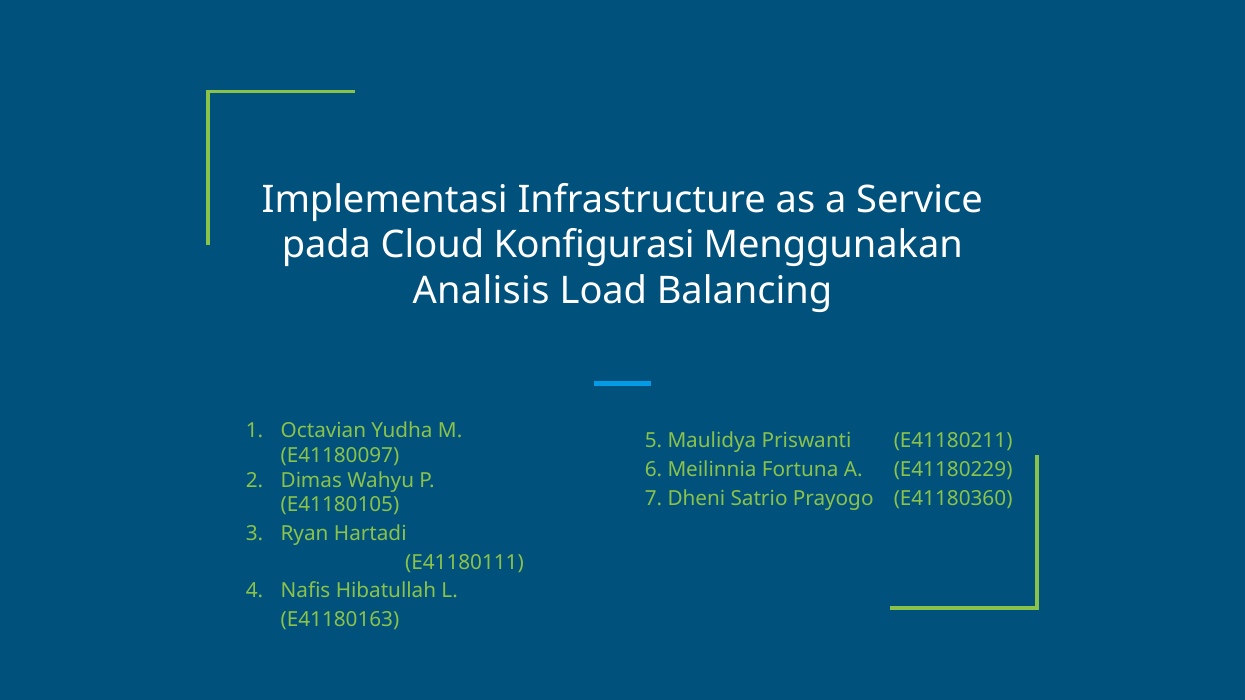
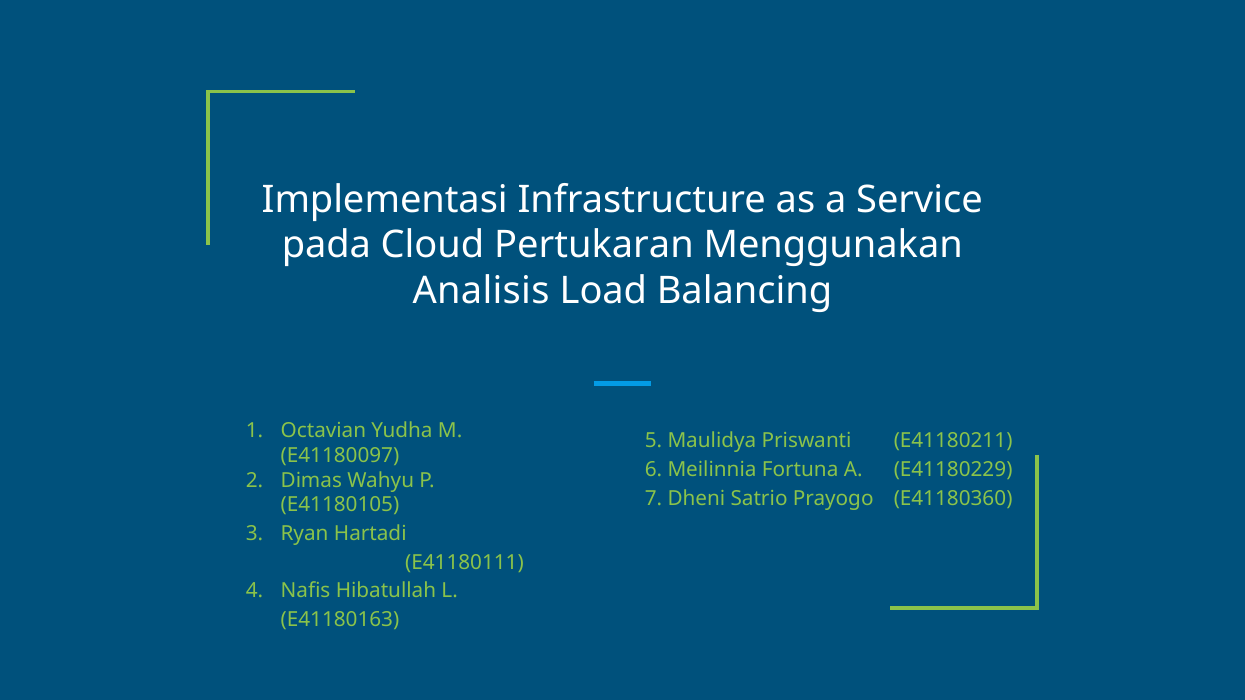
Konfigurasi: Konfigurasi -> Pertukaran
